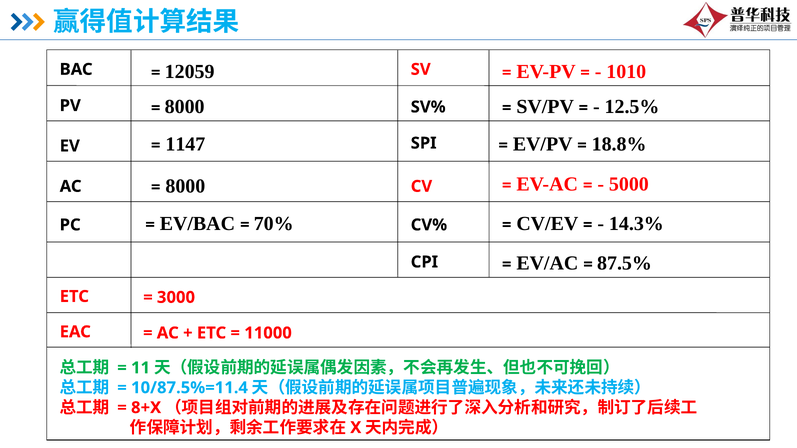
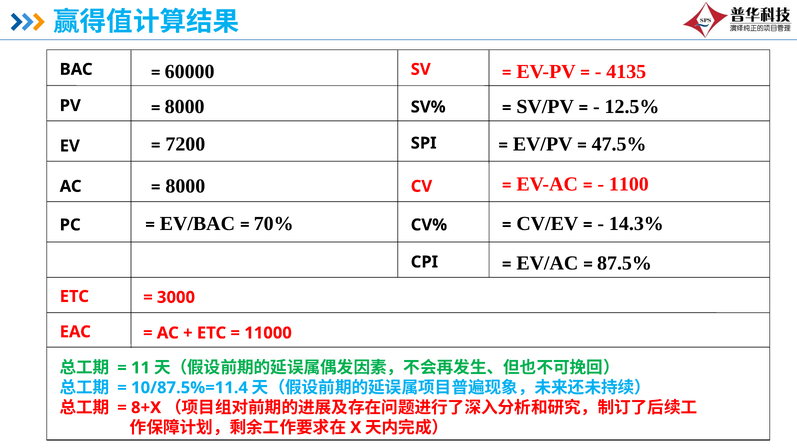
12059: 12059 -> 60000
1010: 1010 -> 4135
1147: 1147 -> 7200
18.8%: 18.8% -> 47.5%
5000: 5000 -> 1100
